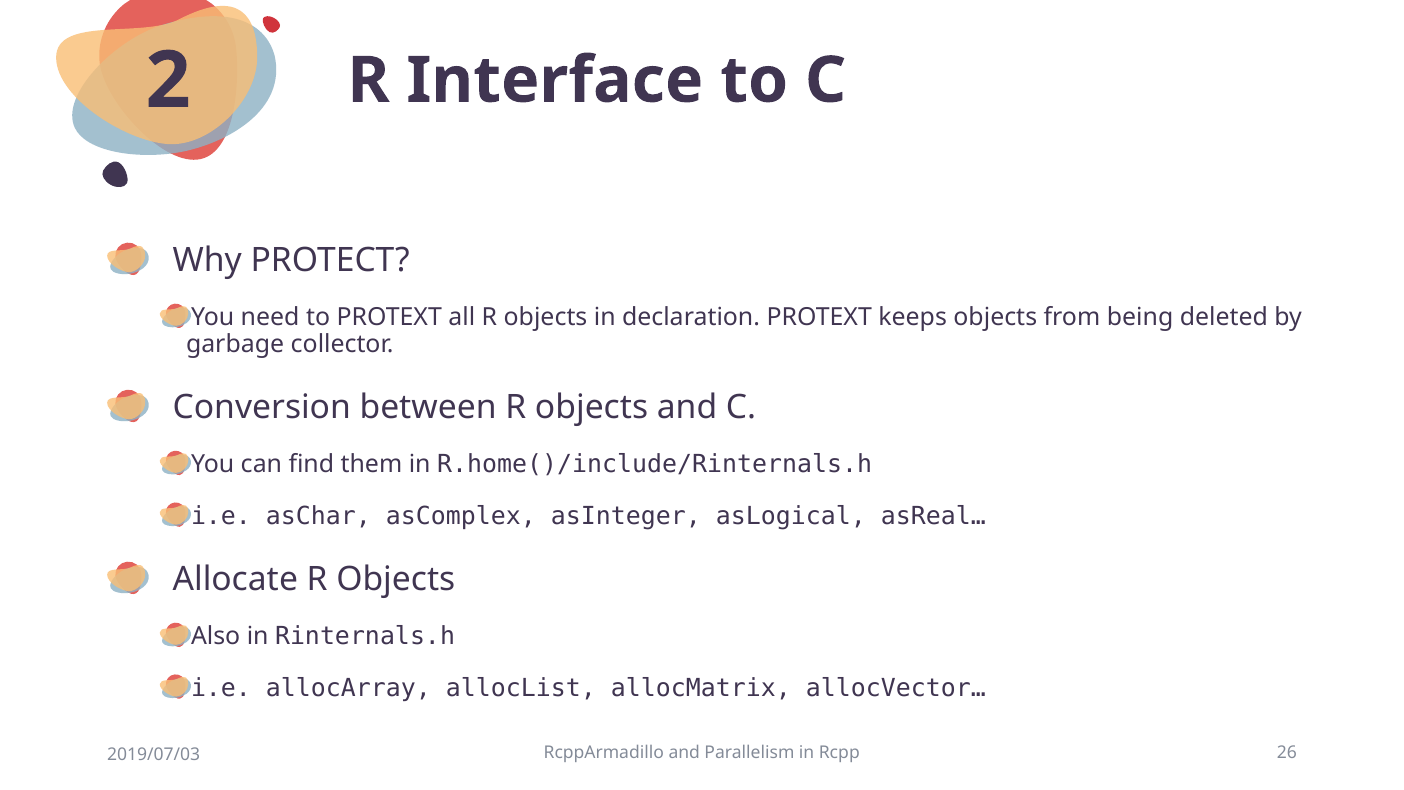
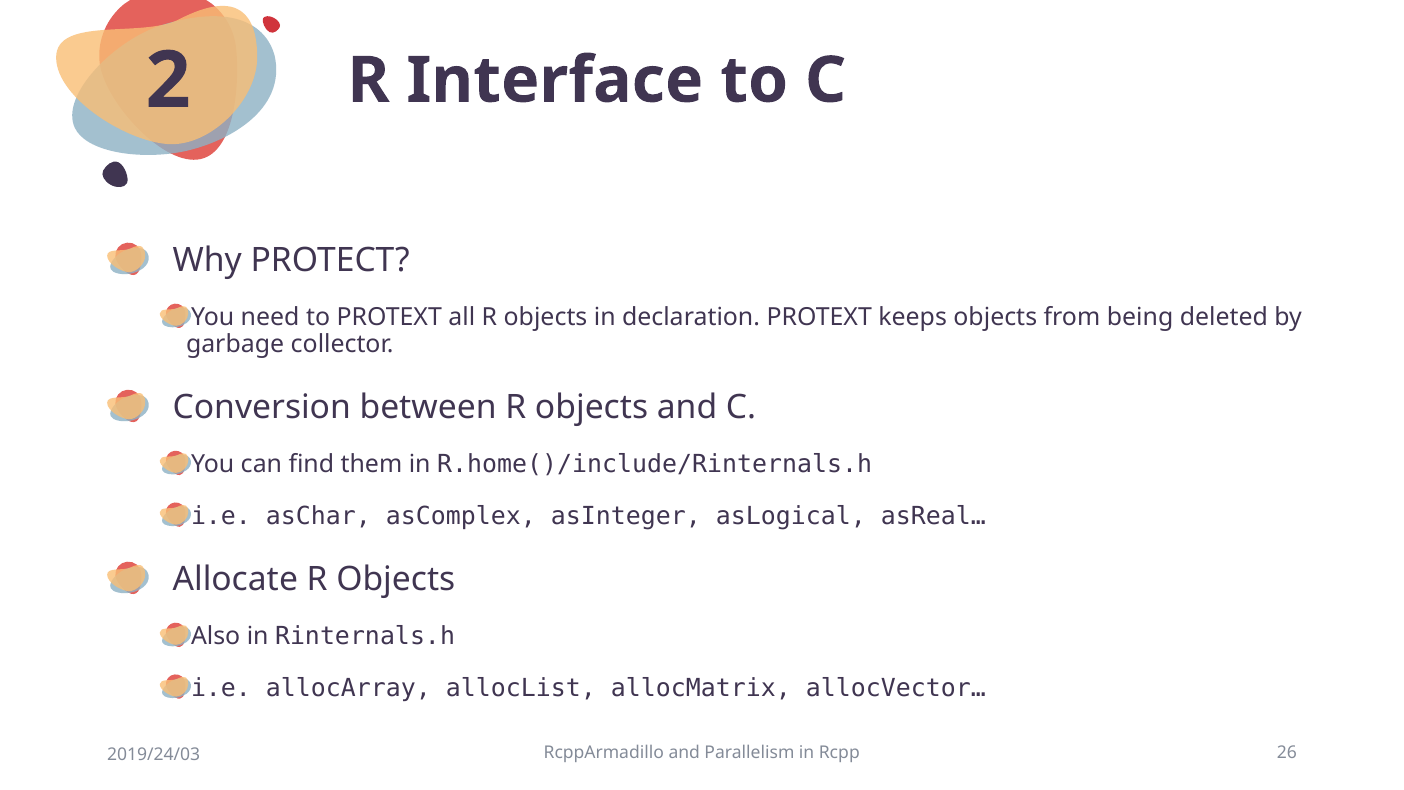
2019/07/03: 2019/07/03 -> 2019/24/03
